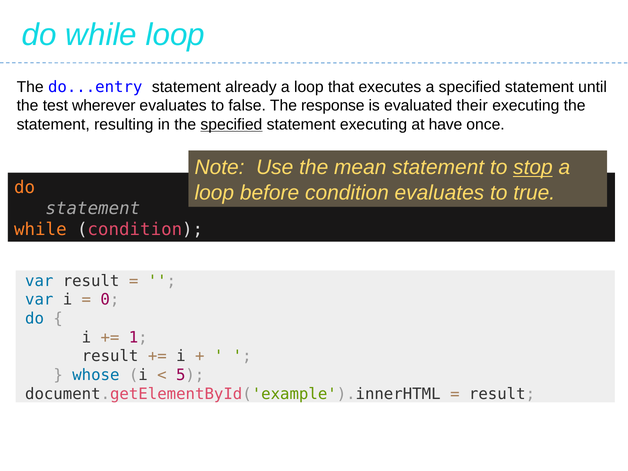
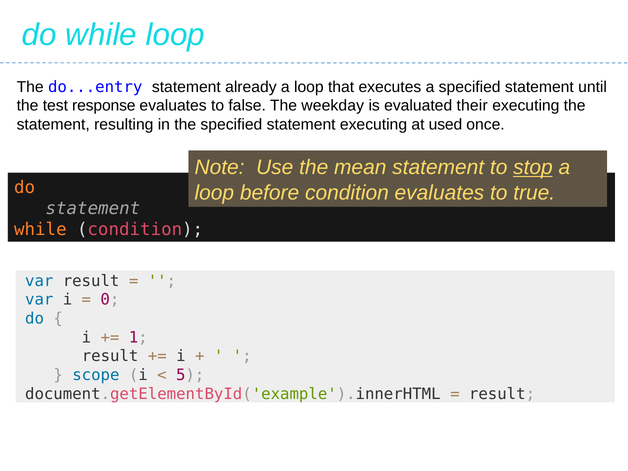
wherever: wherever -> response
response: response -> weekday
specified at (231, 125) underline: present -> none
have: have -> used
whose: whose -> scope
